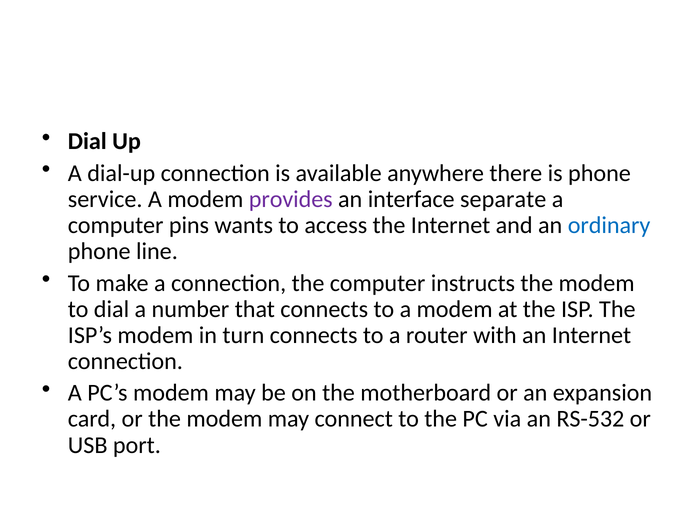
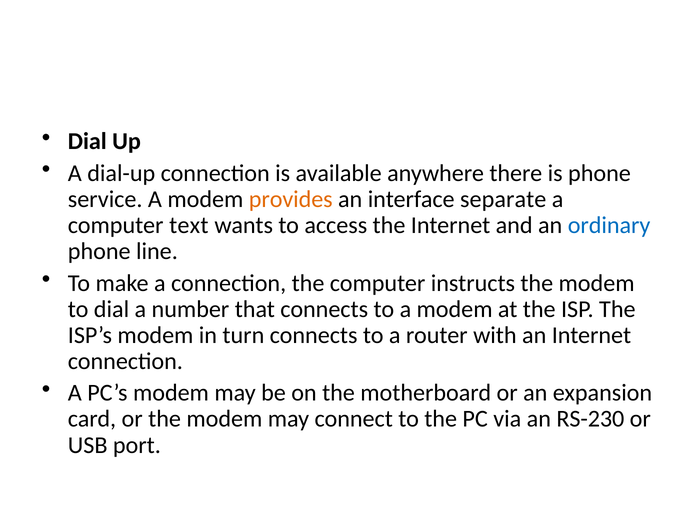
provides colour: purple -> orange
pins: pins -> text
RS-532: RS-532 -> RS-230
